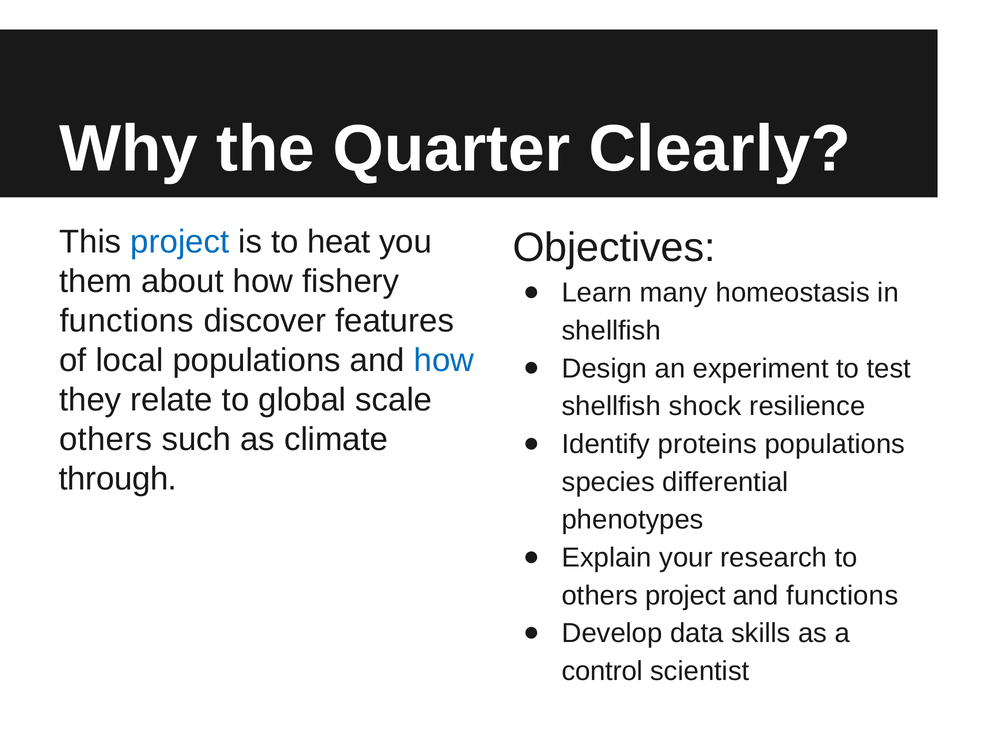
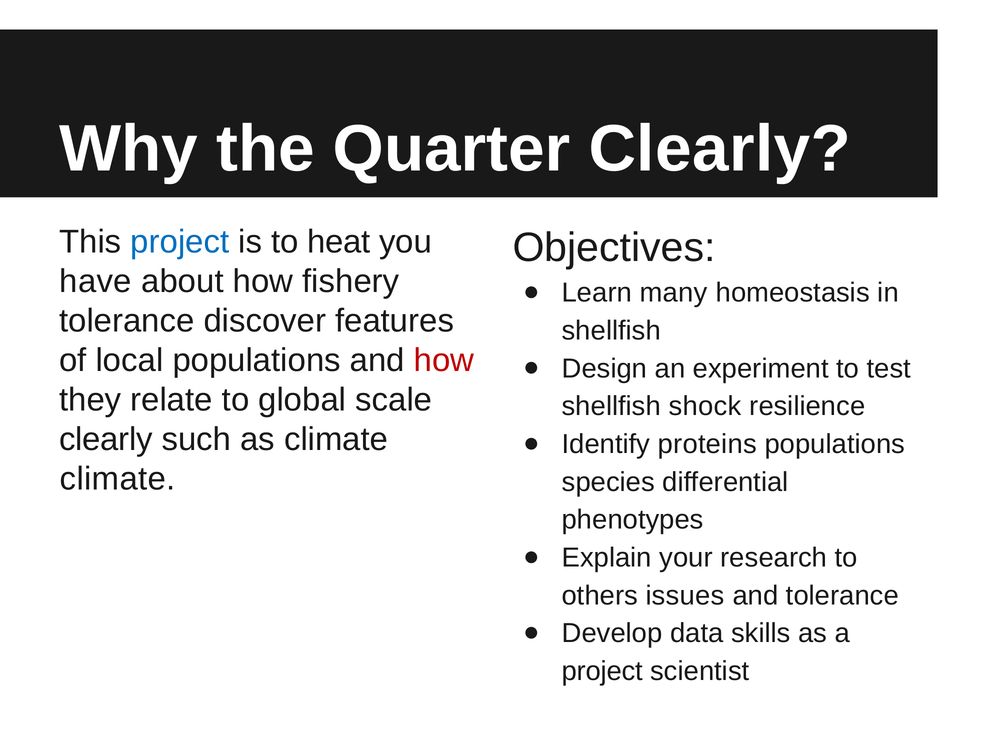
them: them -> have
functions at (127, 321): functions -> tolerance
how at (444, 361) colour: blue -> red
others at (106, 440): others -> clearly
through at (118, 479): through -> climate
others project: project -> issues
and functions: functions -> tolerance
control at (602, 671): control -> project
